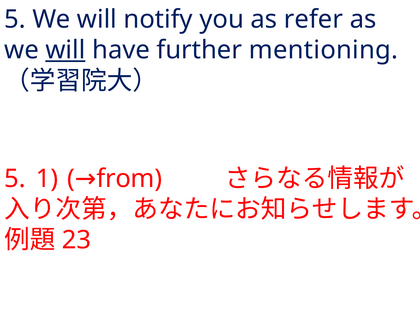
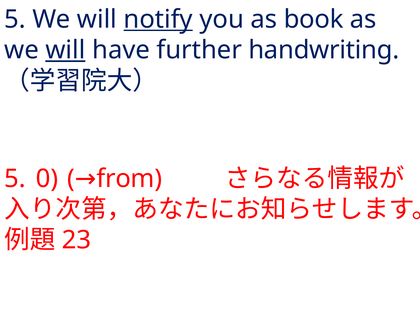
notify underline: none -> present
refer: refer -> book
mentioning: mentioning -> handwriting
1: 1 -> 0
